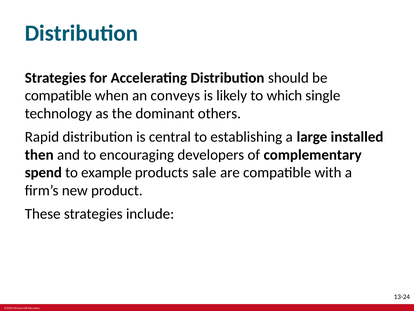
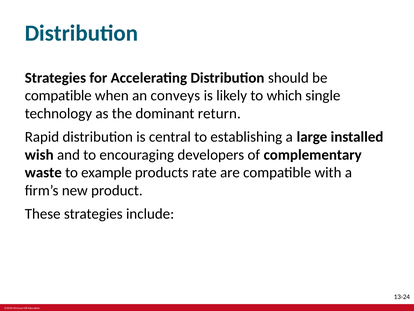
others: others -> return
then: then -> wish
spend: spend -> waste
sale: sale -> rate
